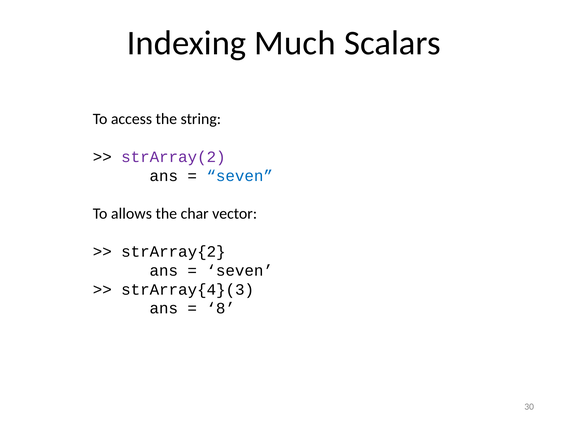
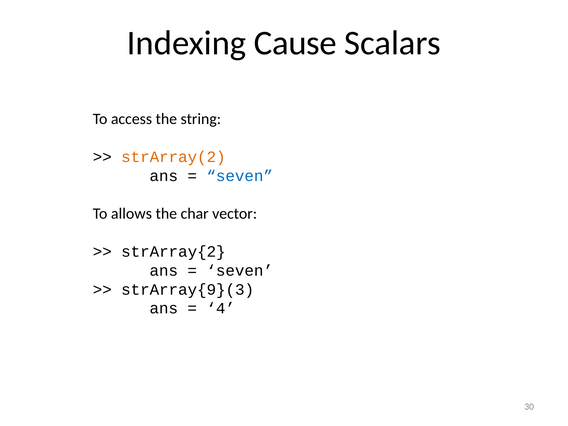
Much: Much -> Cause
strArray(2 colour: purple -> orange
strArray{4}(3: strArray{4}(3 -> strArray{9}(3
8: 8 -> 4
